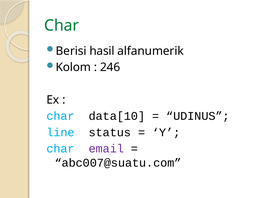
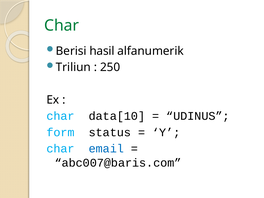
Kolom: Kolom -> Triliun
246: 246 -> 250
line: line -> form
email colour: purple -> blue
abc007@suatu.com: abc007@suatu.com -> abc007@baris.com
